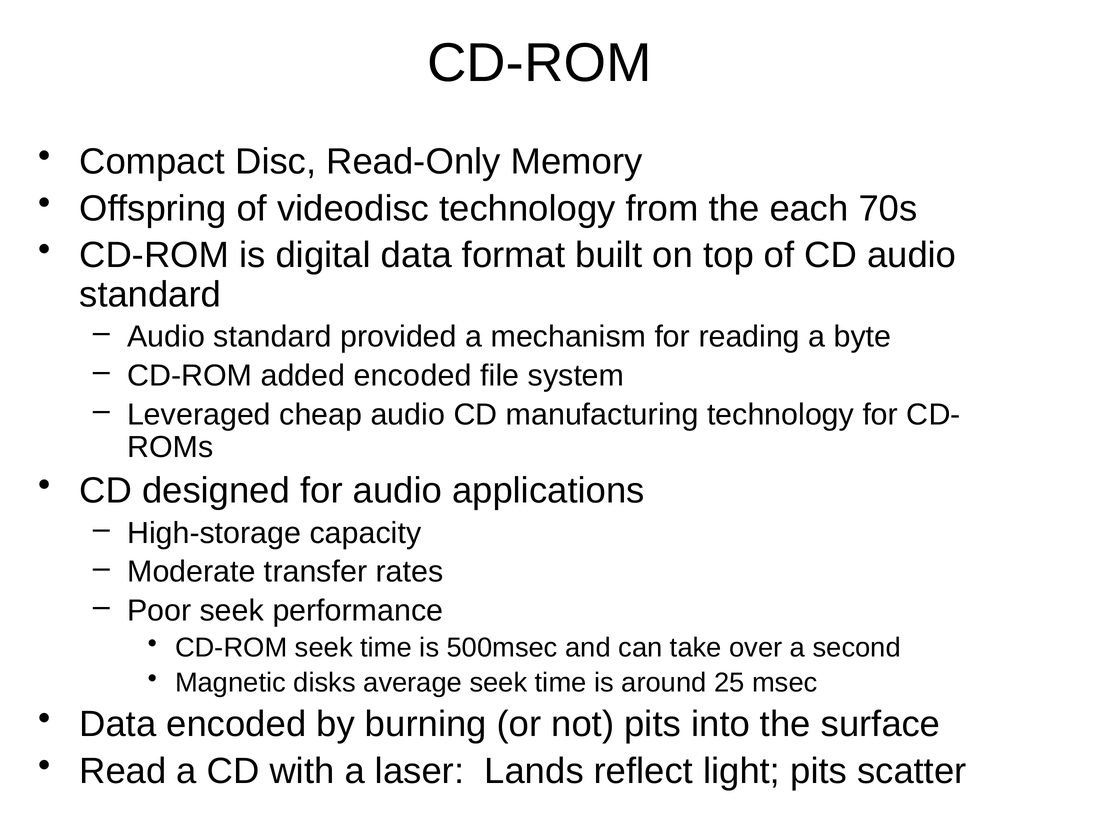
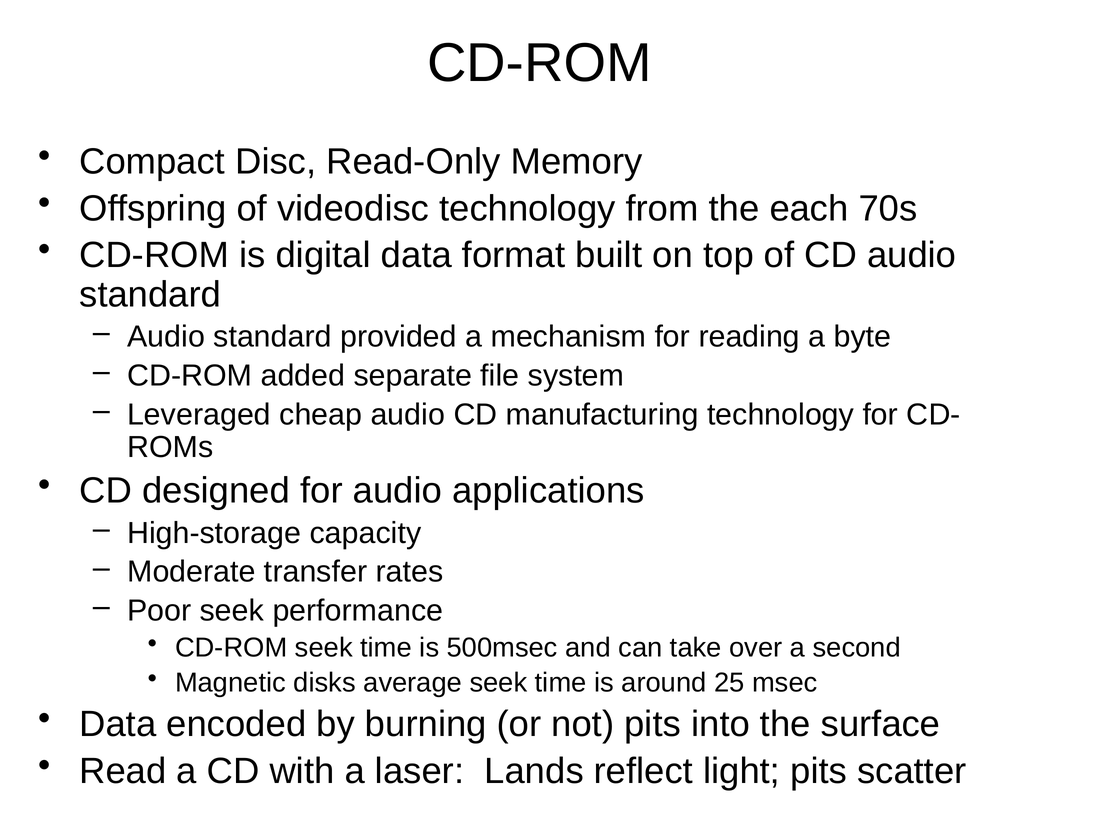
added encoded: encoded -> separate
